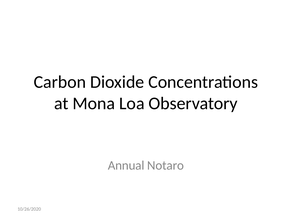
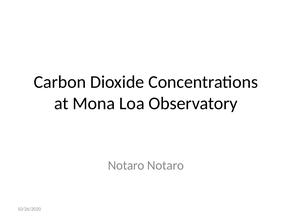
Annual at (126, 165): Annual -> Notaro
